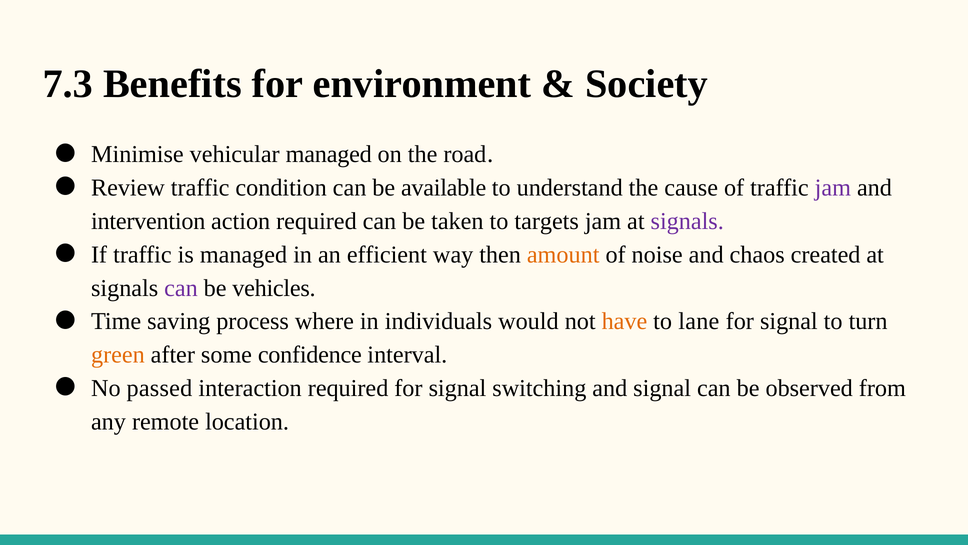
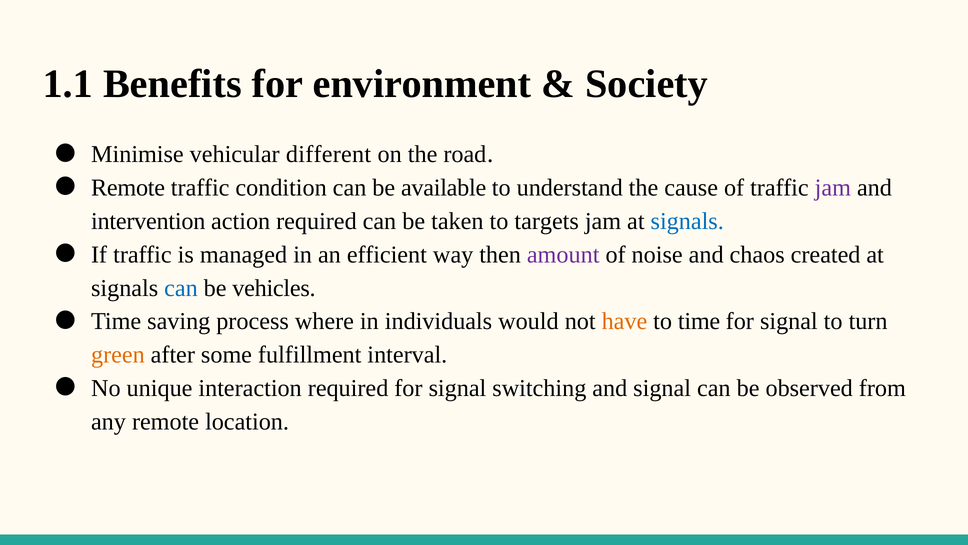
7.3: 7.3 -> 1.1
vehicular managed: managed -> different
Review at (128, 188): Review -> Remote
signals at (687, 221) colour: purple -> blue
amount colour: orange -> purple
can at (181, 288) colour: purple -> blue
to lane: lane -> time
confidence: confidence -> fulfillment
passed: passed -> unique
